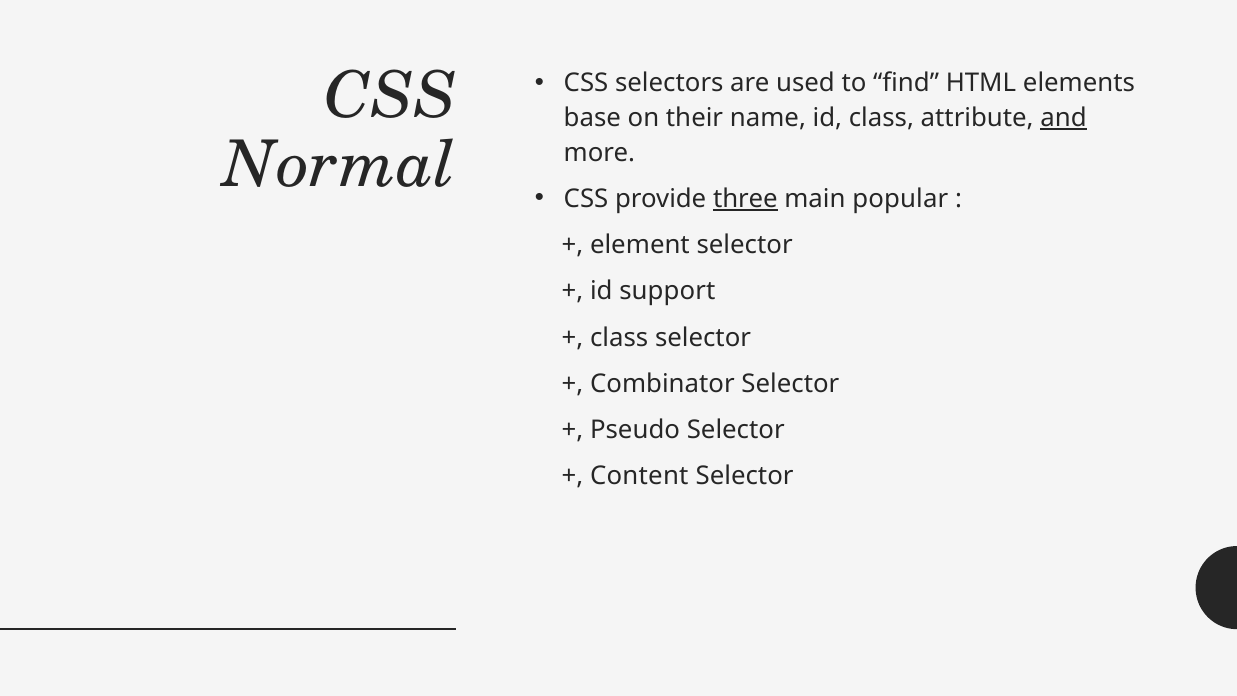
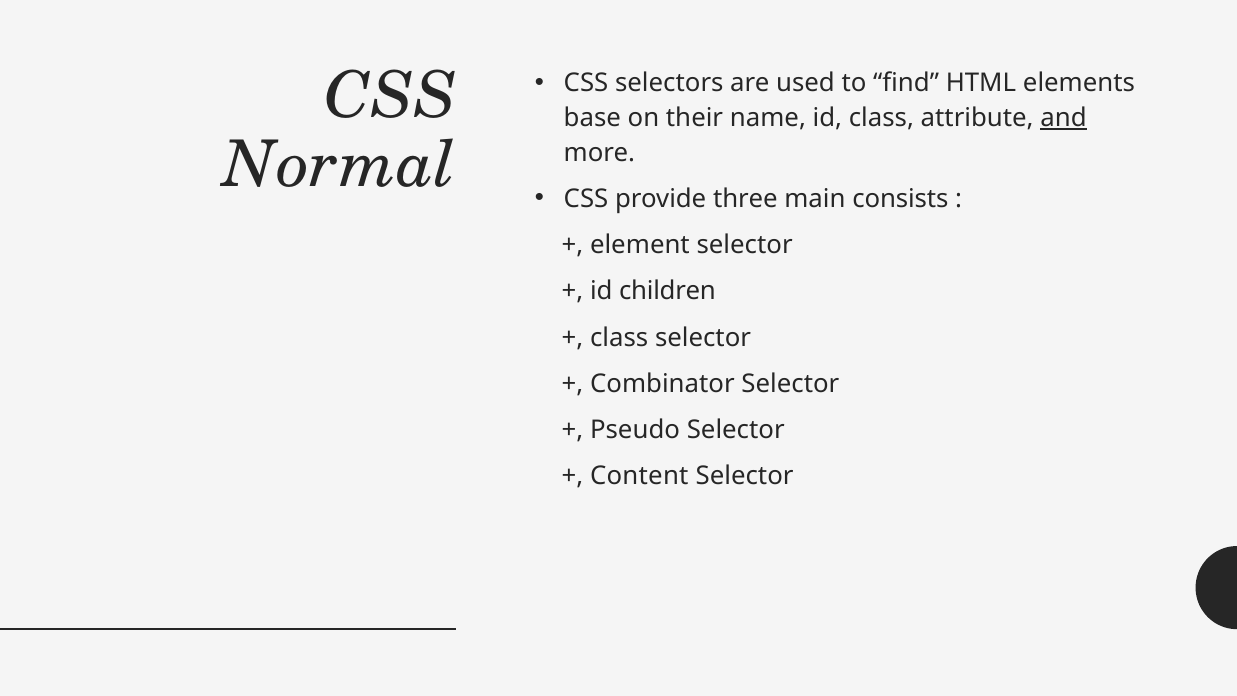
three underline: present -> none
popular: popular -> consists
support: support -> children
